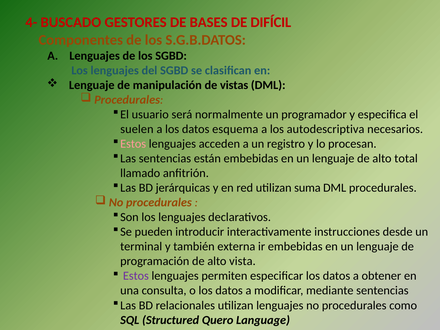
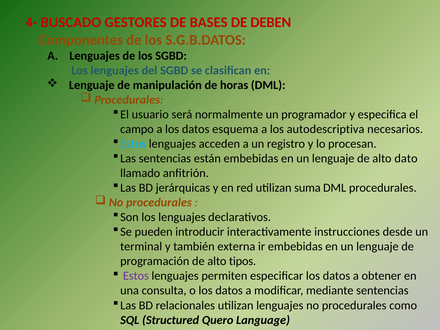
DIFÍCIL: DIFÍCIL -> DEBEN
vistas: vistas -> horas
suelen: suelen -> campo
Estos at (133, 144) colour: pink -> light blue
total: total -> dato
vista: vista -> tipos
